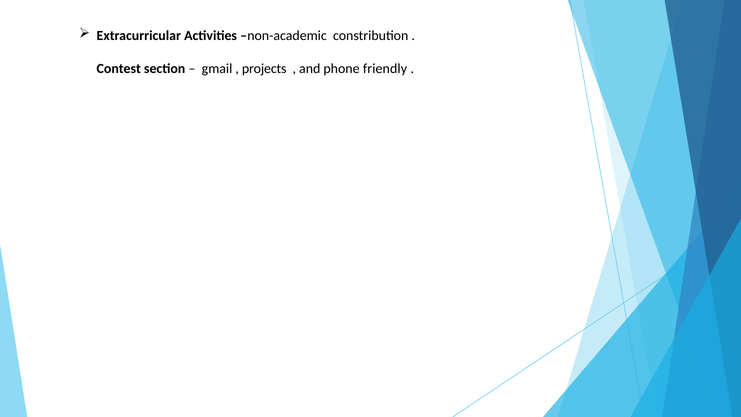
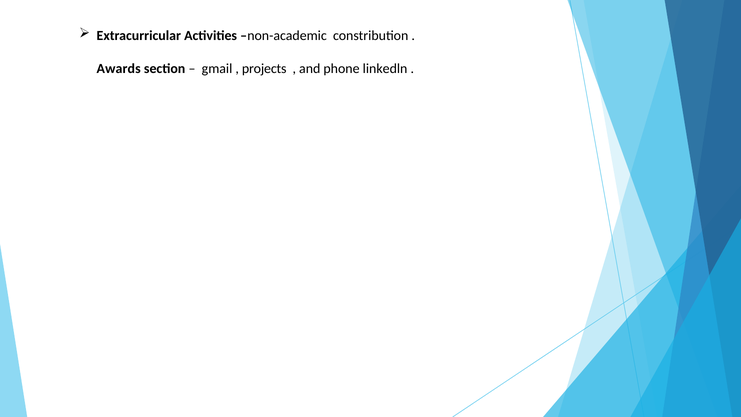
Contest: Contest -> Awards
friendly: friendly -> linkedln
